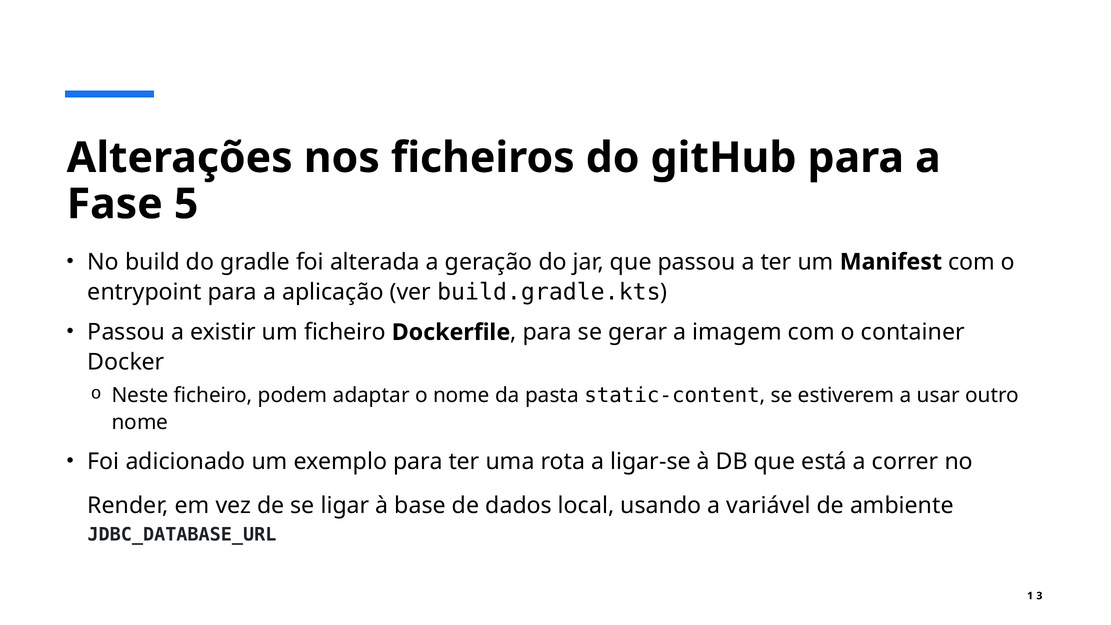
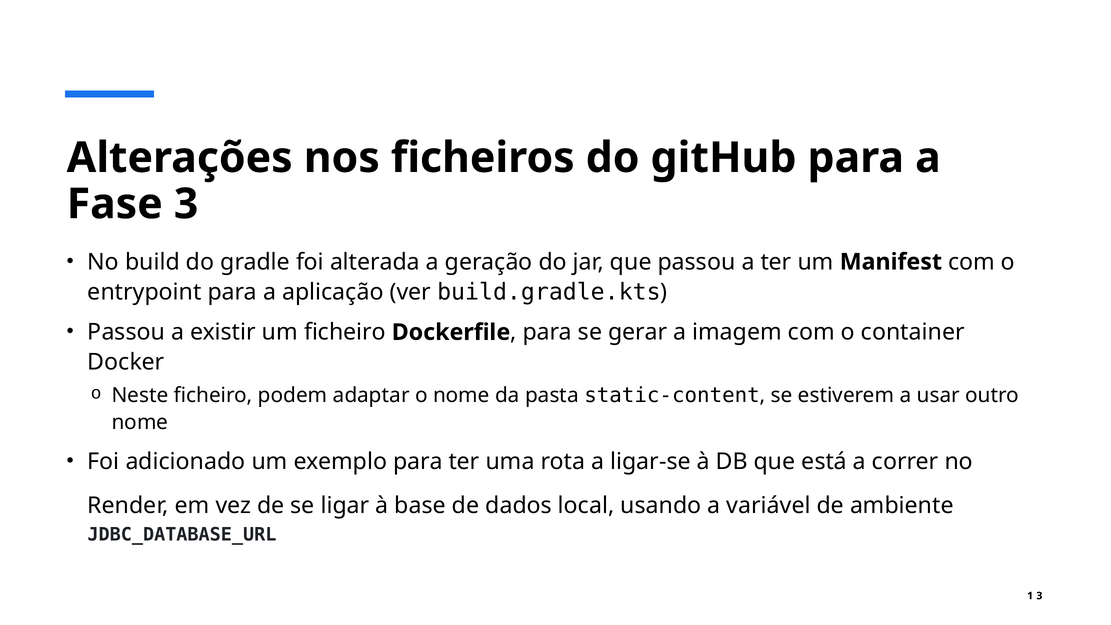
Fase 5: 5 -> 3
